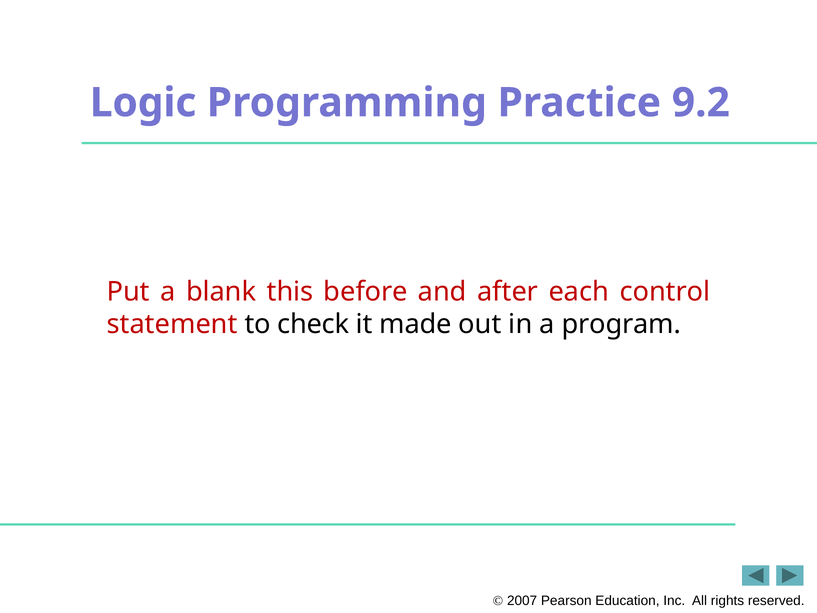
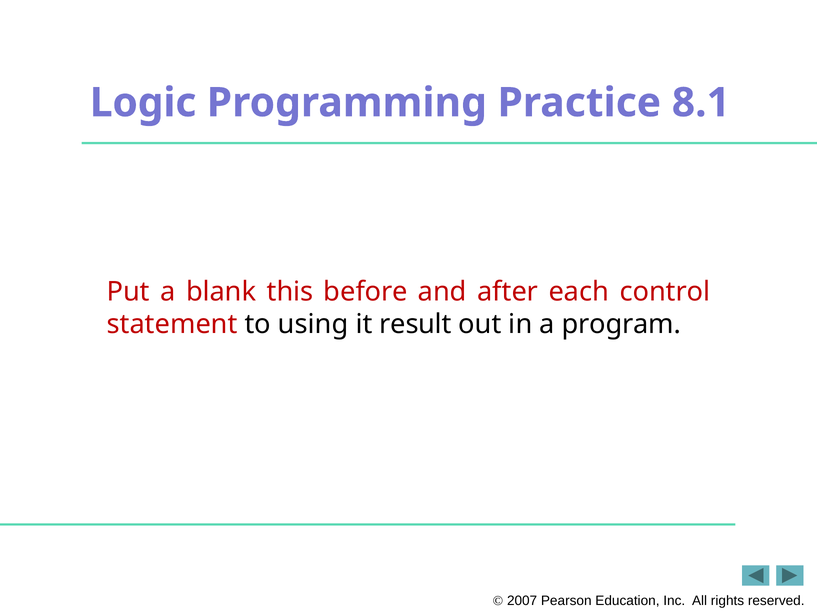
9.2: 9.2 -> 8.1
check: check -> using
made: made -> result
